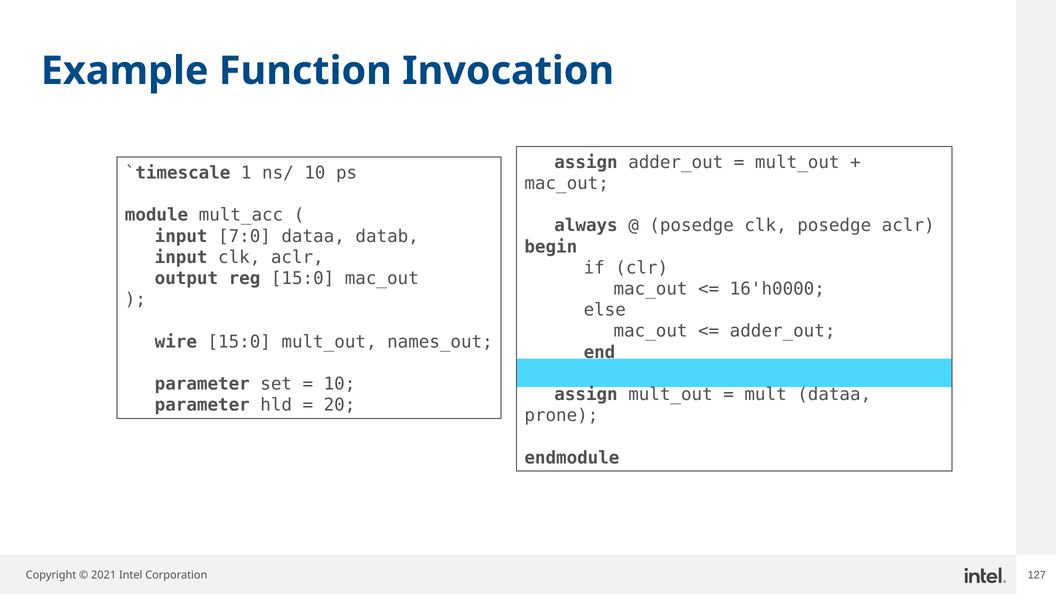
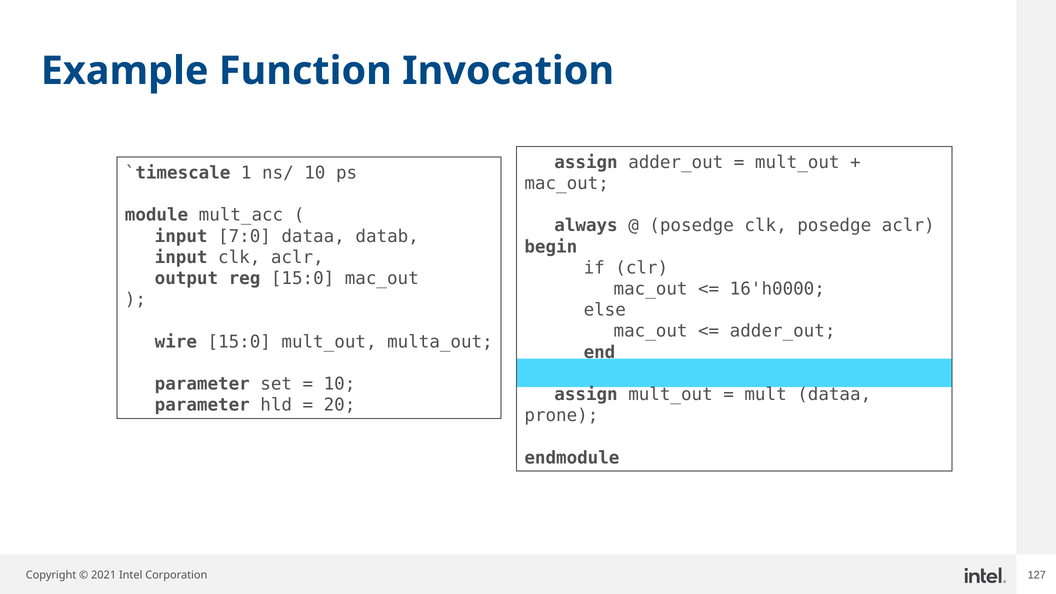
names_out: names_out -> multa_out
